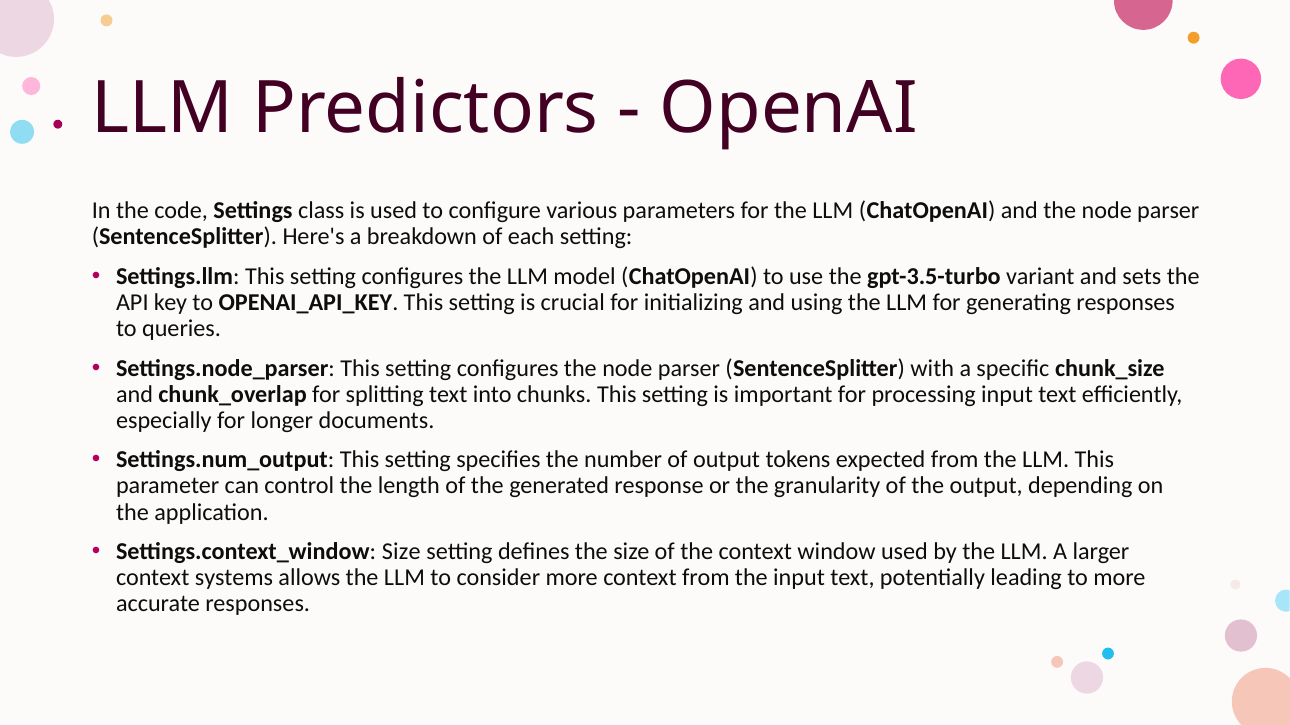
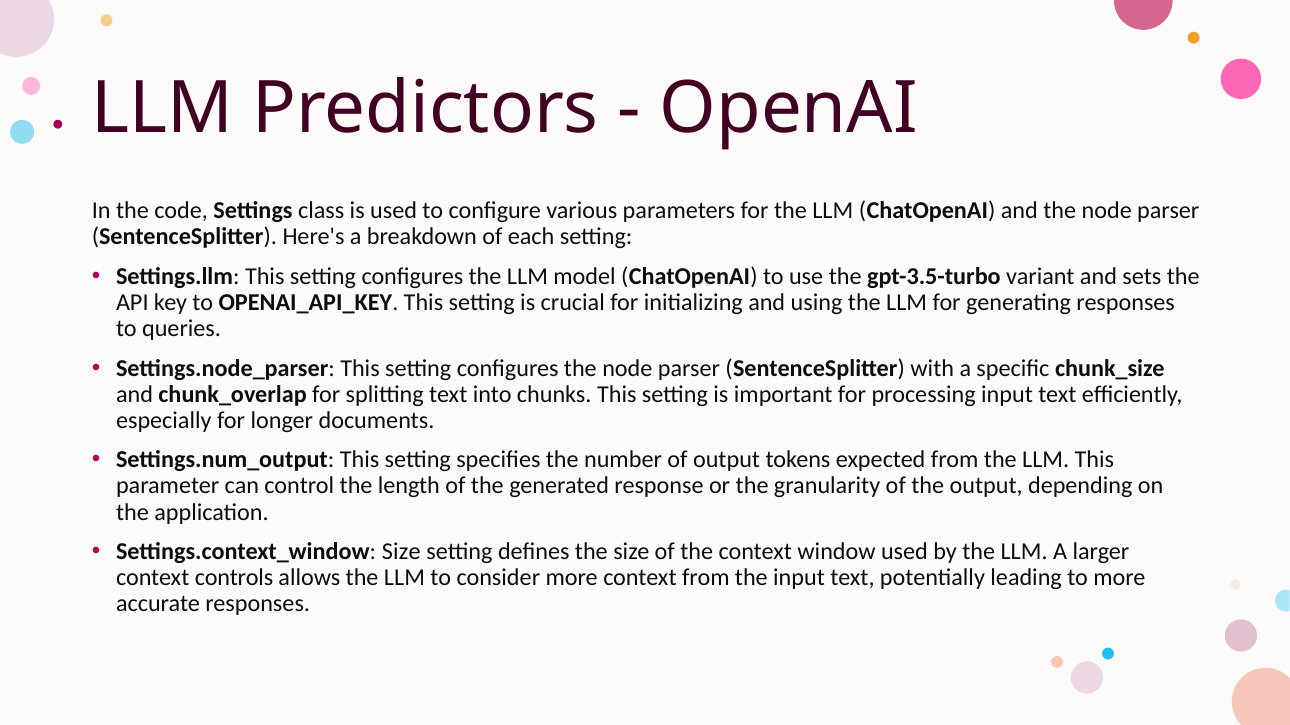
systems: systems -> controls
